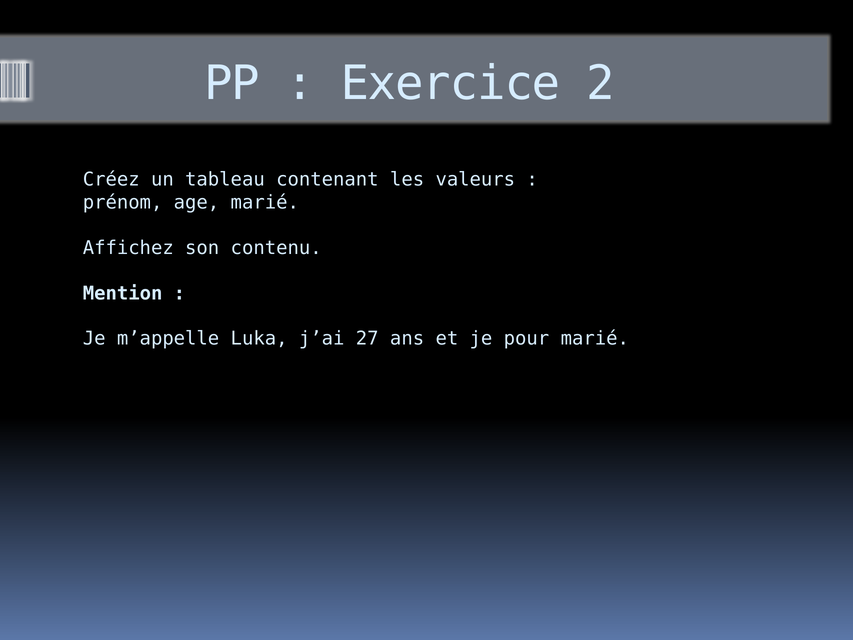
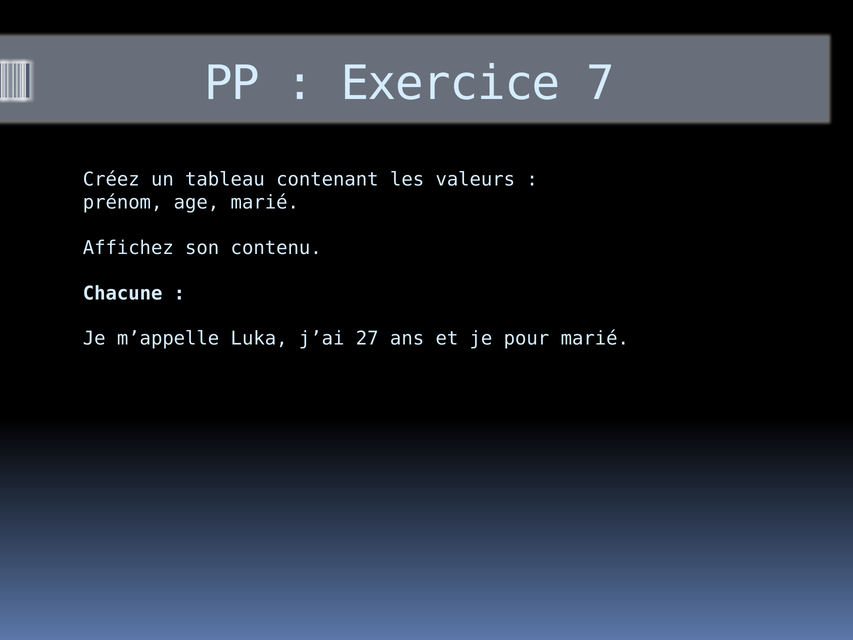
2: 2 -> 7
Mention: Mention -> Chacune
